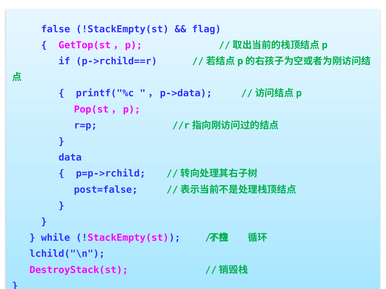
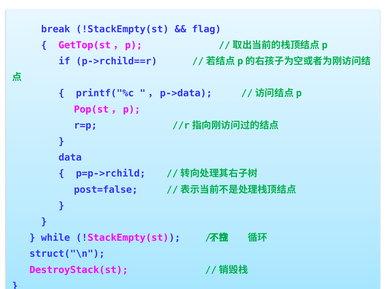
false: false -> break
lchild("\n: lchild("\n -> struct("\n
